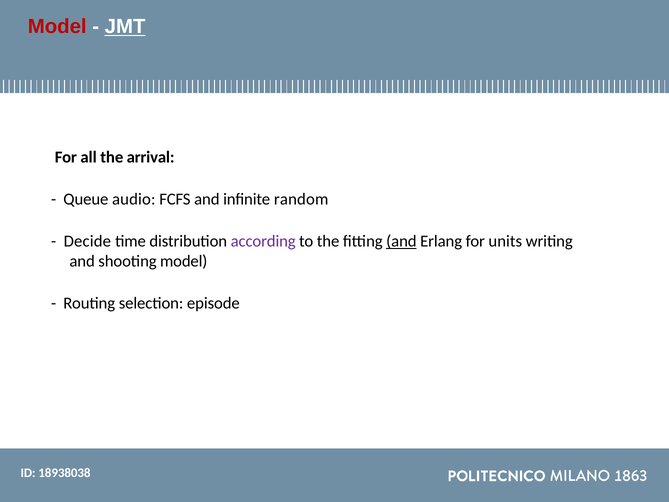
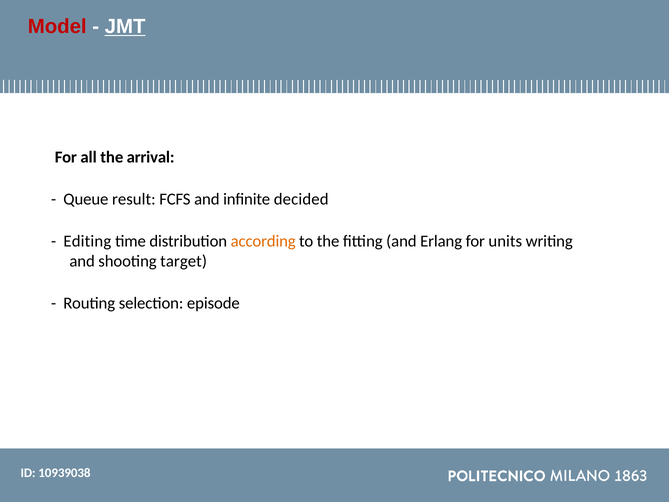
audio: audio -> result
random: random -> decided
Decide: Decide -> Editing
according colour: purple -> orange
and at (401, 241) underline: present -> none
shooting model: model -> target
18938038: 18938038 -> 10939038
